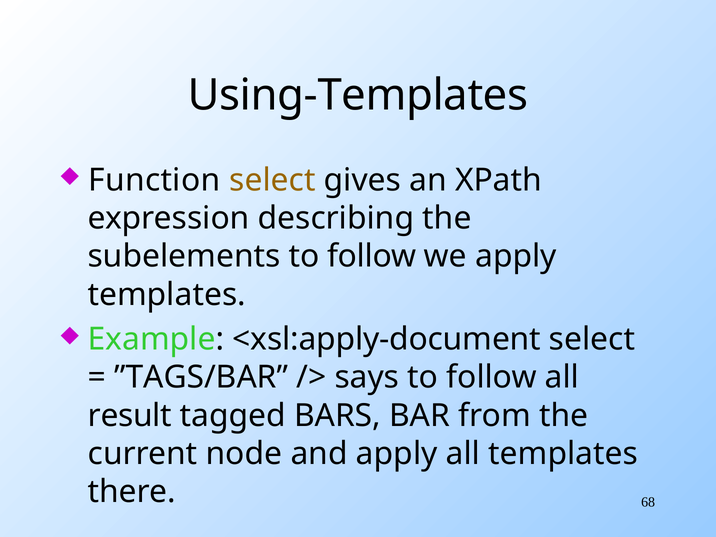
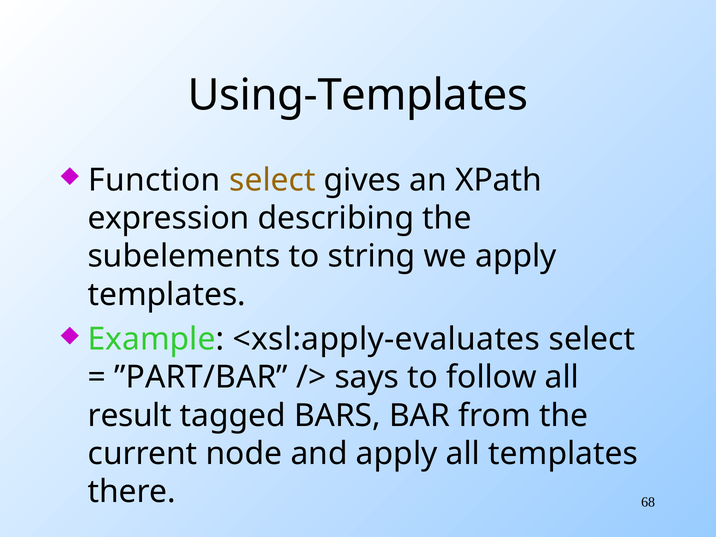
subelements to follow: follow -> string
<xsl:apply-document: <xsl:apply-document -> <xsl:apply-evaluates
”TAGS/BAR: ”TAGS/BAR -> ”PART/BAR
